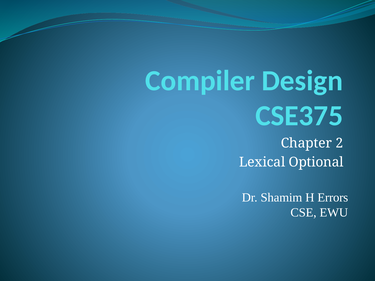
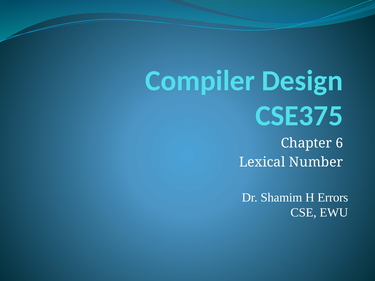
2: 2 -> 6
Optional: Optional -> Number
